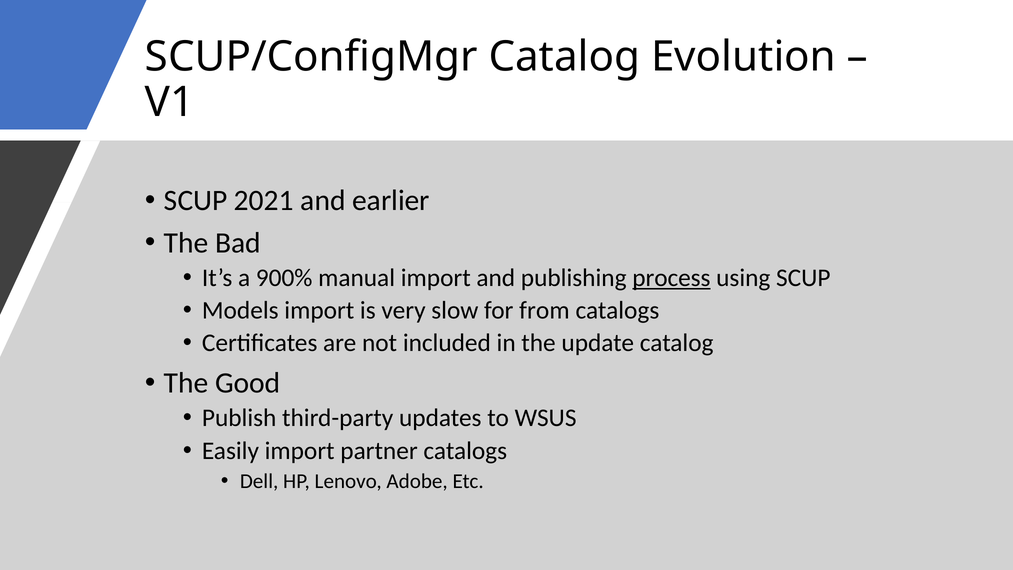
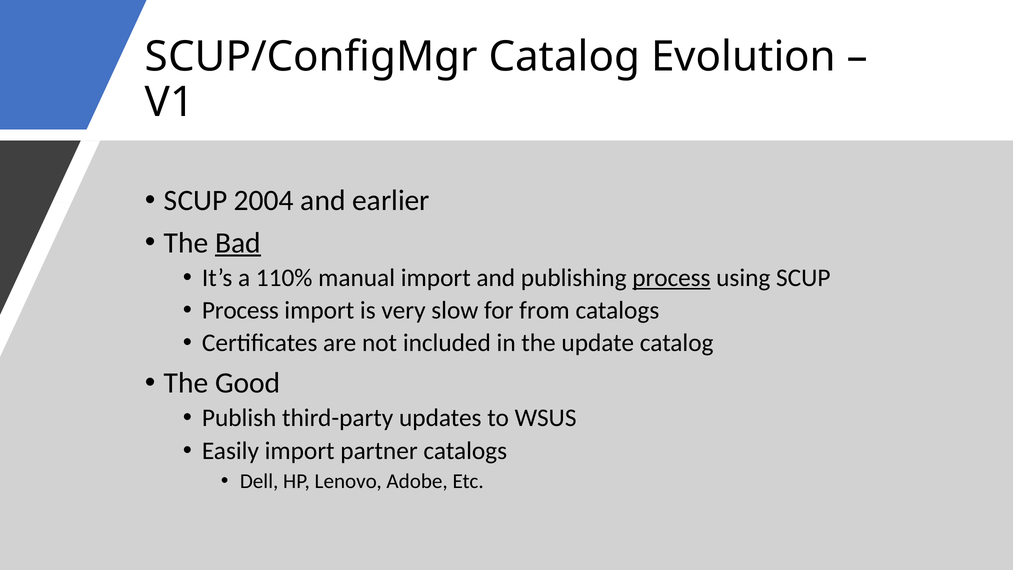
2021: 2021 -> 2004
Bad underline: none -> present
900%: 900% -> 110%
Models at (240, 310): Models -> Process
